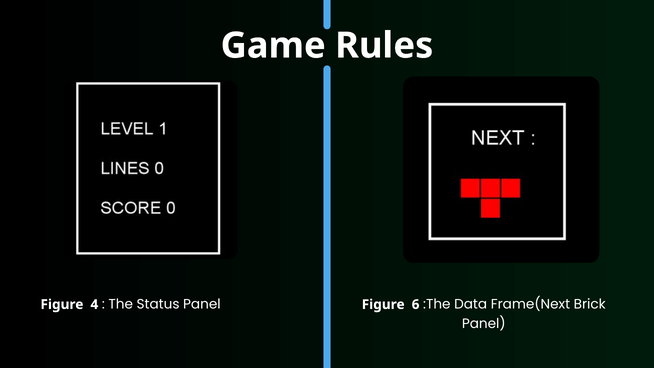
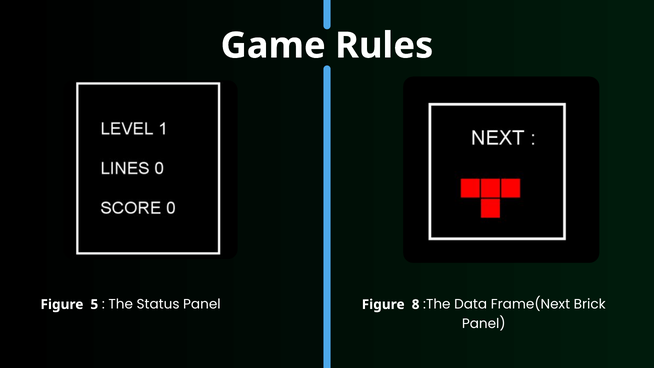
4: 4 -> 5
6: 6 -> 8
